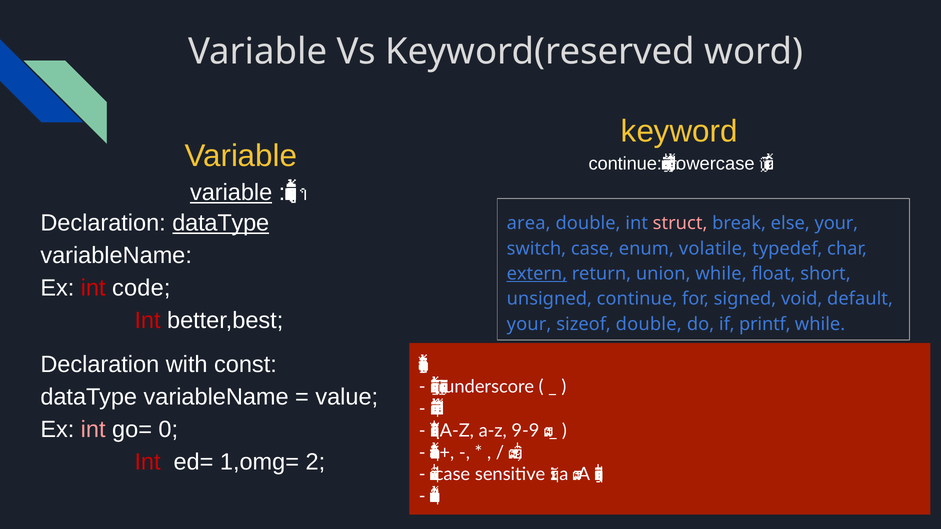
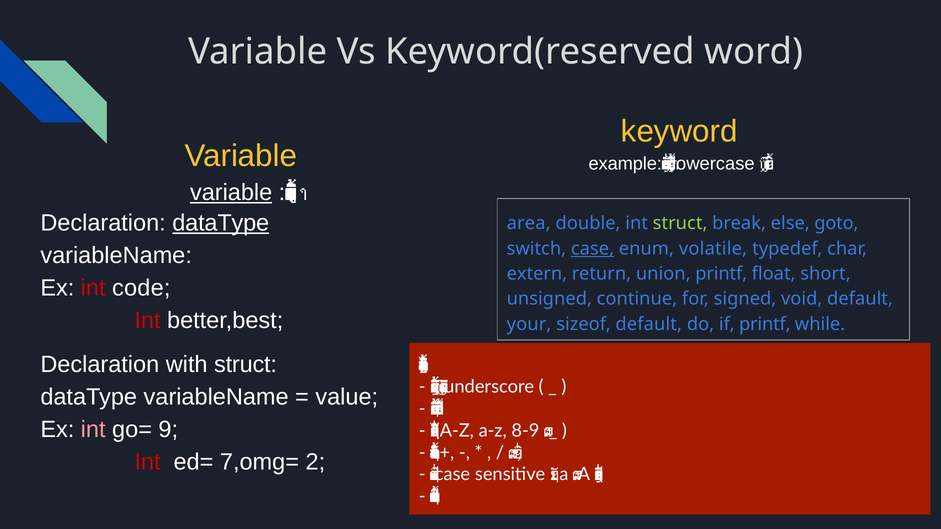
continue at (625, 164): continue -> example
struct at (680, 223) colour: pink -> light green
else your: your -> goto
case at (592, 249) underline: none -> present
extern underline: present -> none
union while: while -> printf
sizeof double: double -> default
with const: const -> struct
0: 0 -> 9
9-9: 9-9 -> 8-9
1,omg=: 1,omg= -> 7,omg=
